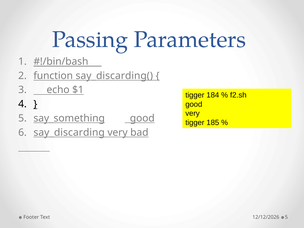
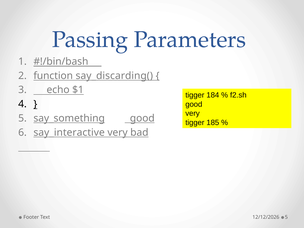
say_discarding: say_discarding -> say_interactive
